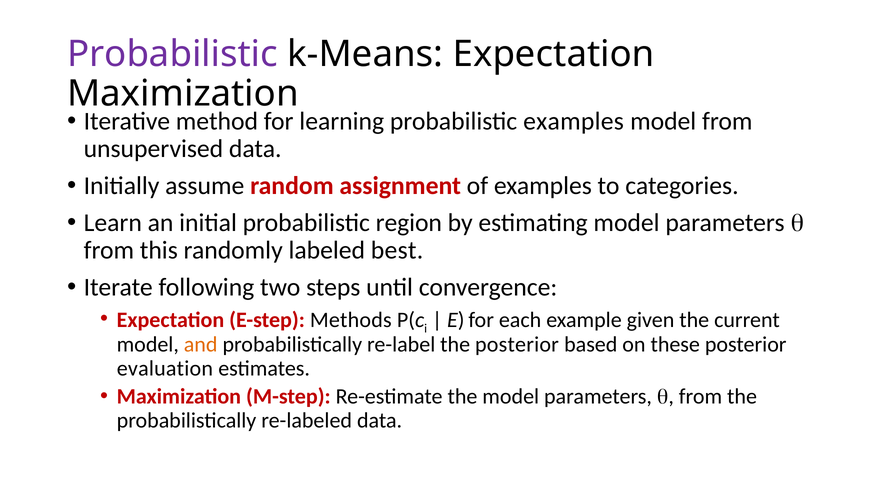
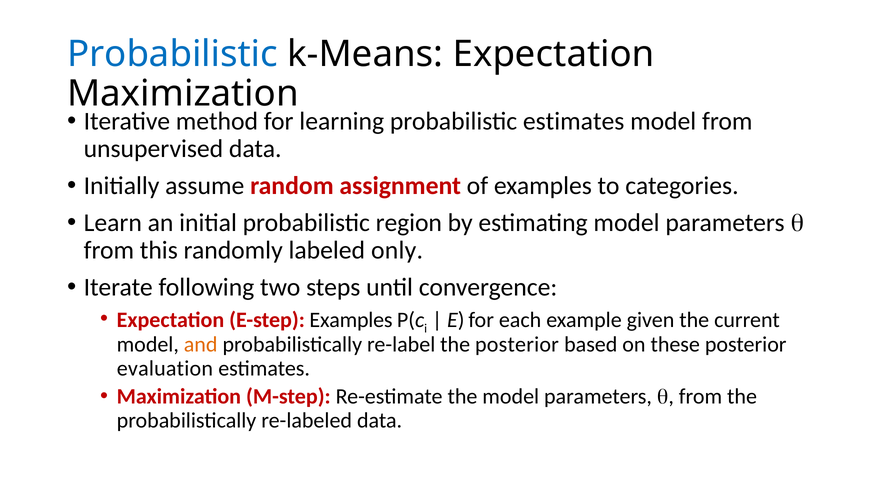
Probabilistic at (173, 54) colour: purple -> blue
probabilistic examples: examples -> estimates
best: best -> only
E-step Methods: Methods -> Examples
